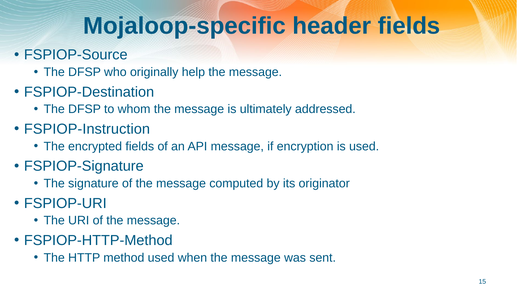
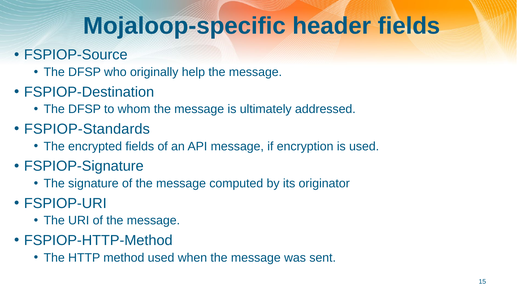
FSPIOP-Instruction: FSPIOP-Instruction -> FSPIOP-Standards
